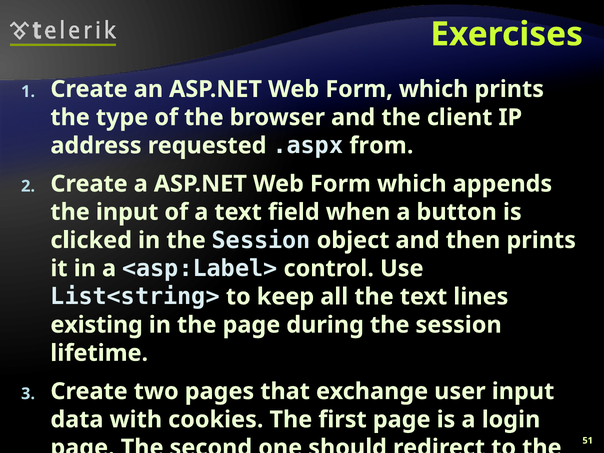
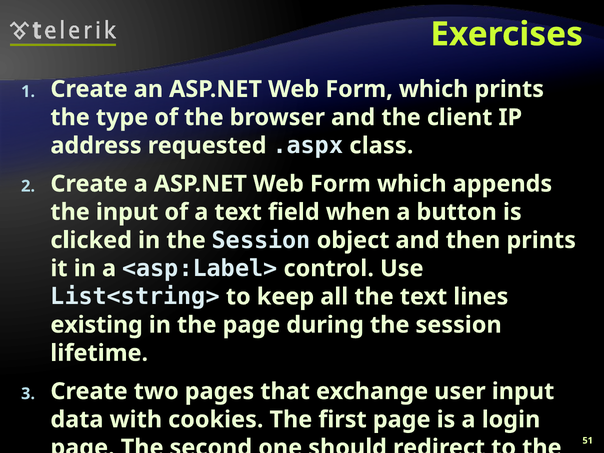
from: from -> class
